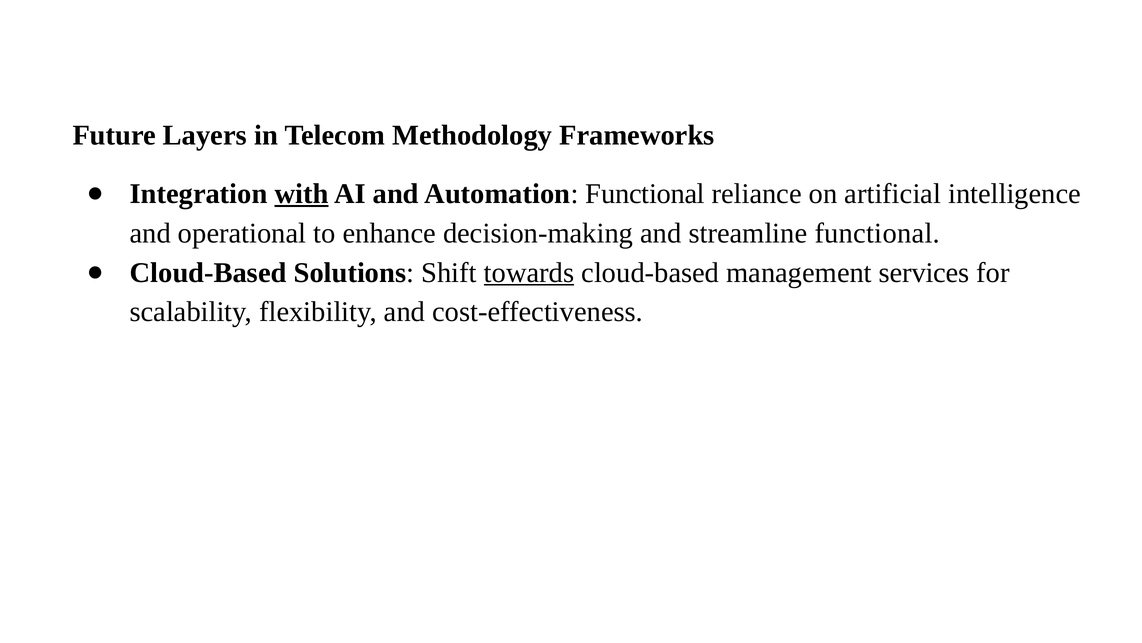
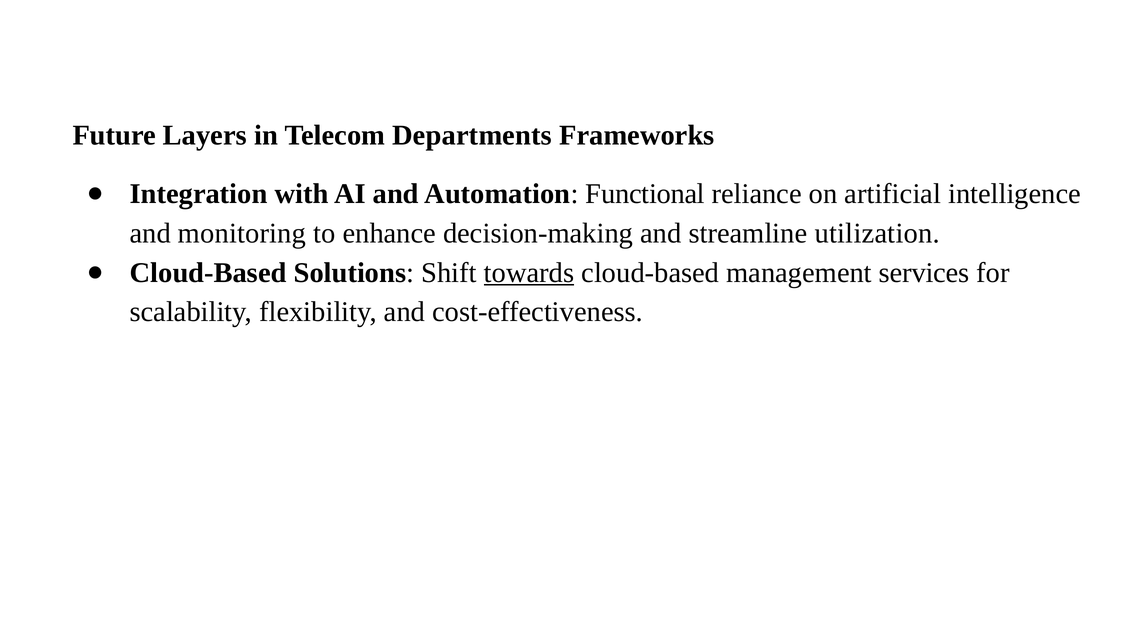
Methodology: Methodology -> Departments
with underline: present -> none
operational: operational -> monitoring
streamline functional: functional -> utilization
